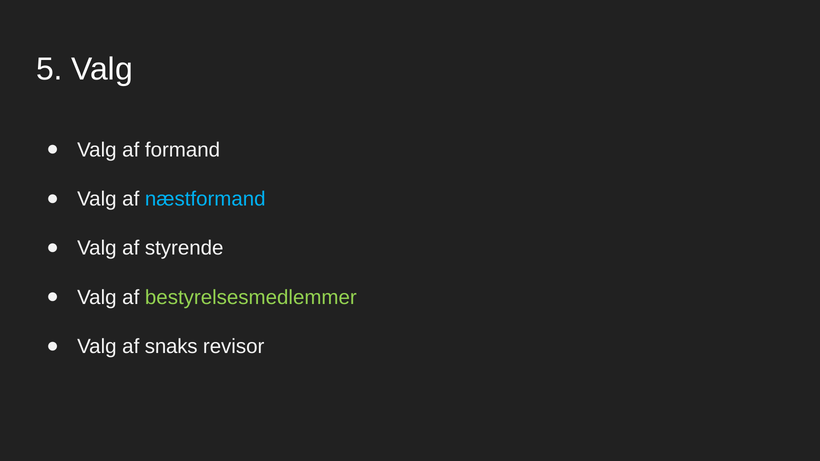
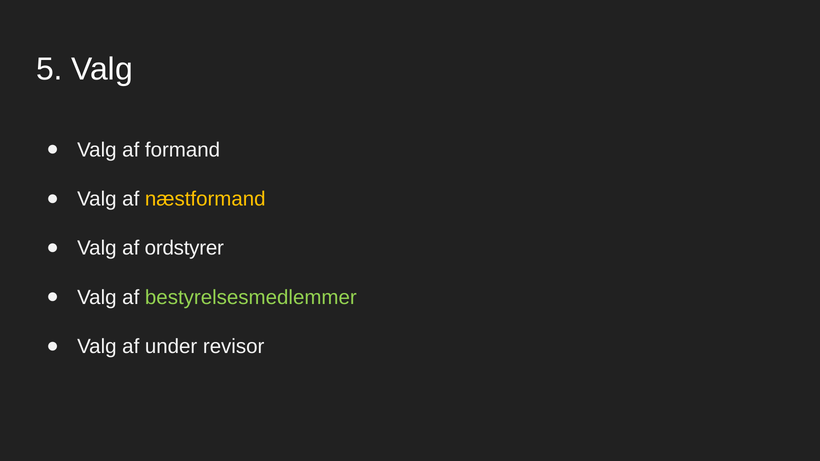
næstformand colour: light blue -> yellow
styrende: styrende -> ordstyrer
snaks: snaks -> under
